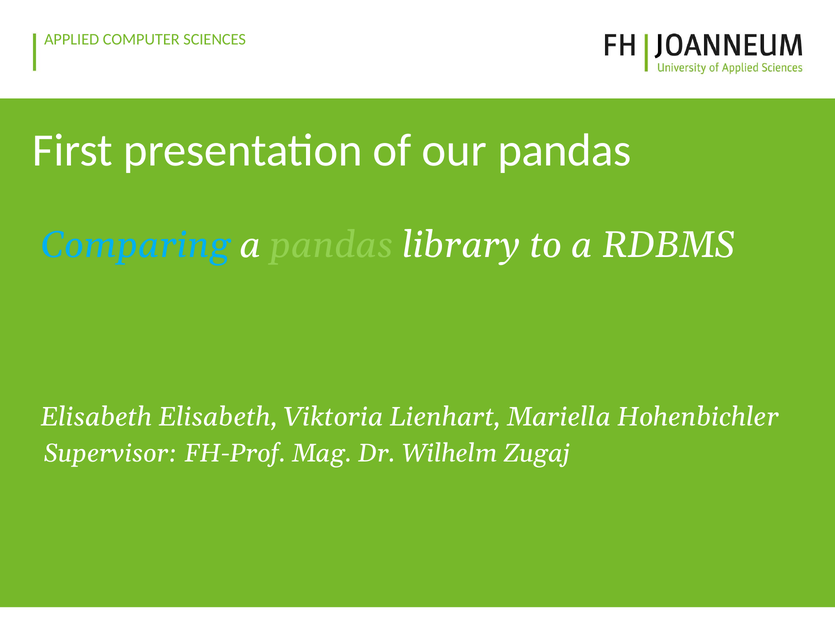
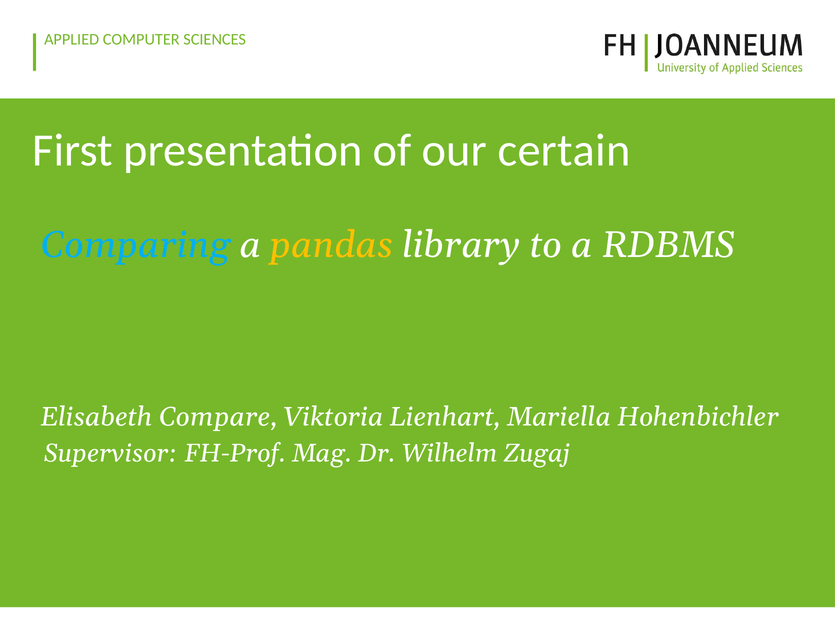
our pandas: pandas -> certain
pandas at (332, 245) colour: light green -> yellow
Elisabeth Elisabeth: Elisabeth -> Compare
